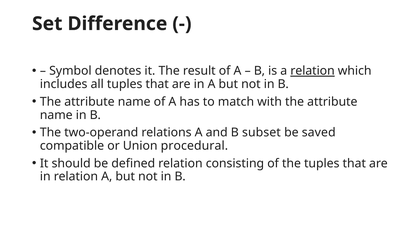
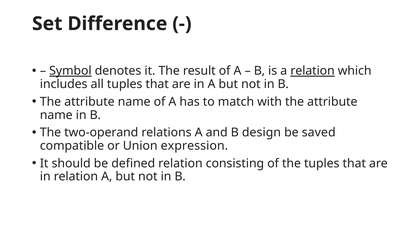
Symbol underline: none -> present
subset: subset -> design
procedural: procedural -> expression
